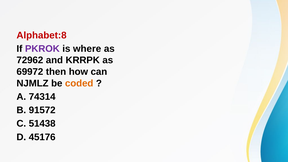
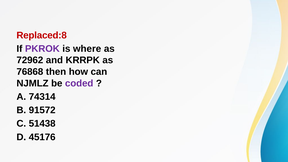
Alphabet:8: Alphabet:8 -> Replaced:8
69972: 69972 -> 76868
coded colour: orange -> purple
